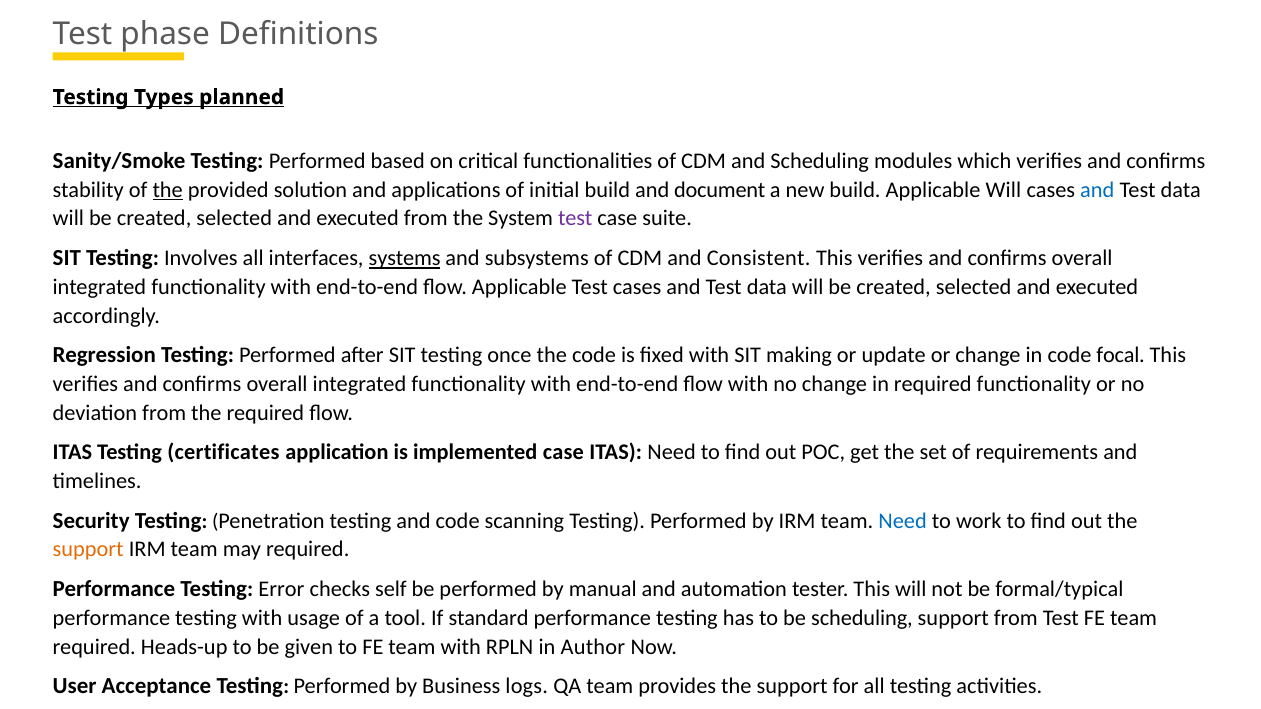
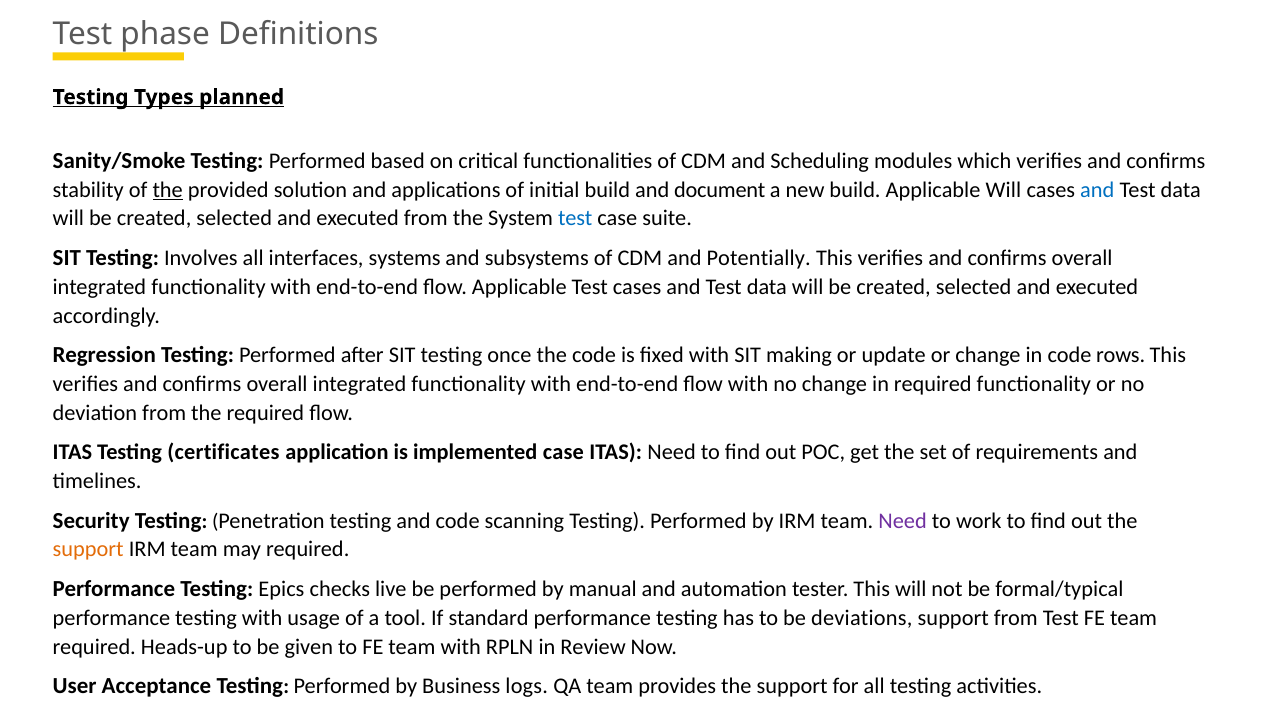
test at (575, 219) colour: purple -> blue
systems underline: present -> none
Consistent: Consistent -> Potentially
focal: focal -> rows
Need at (903, 521) colour: blue -> purple
Error: Error -> Epics
self: self -> live
be scheduling: scheduling -> deviations
Author: Author -> Review
